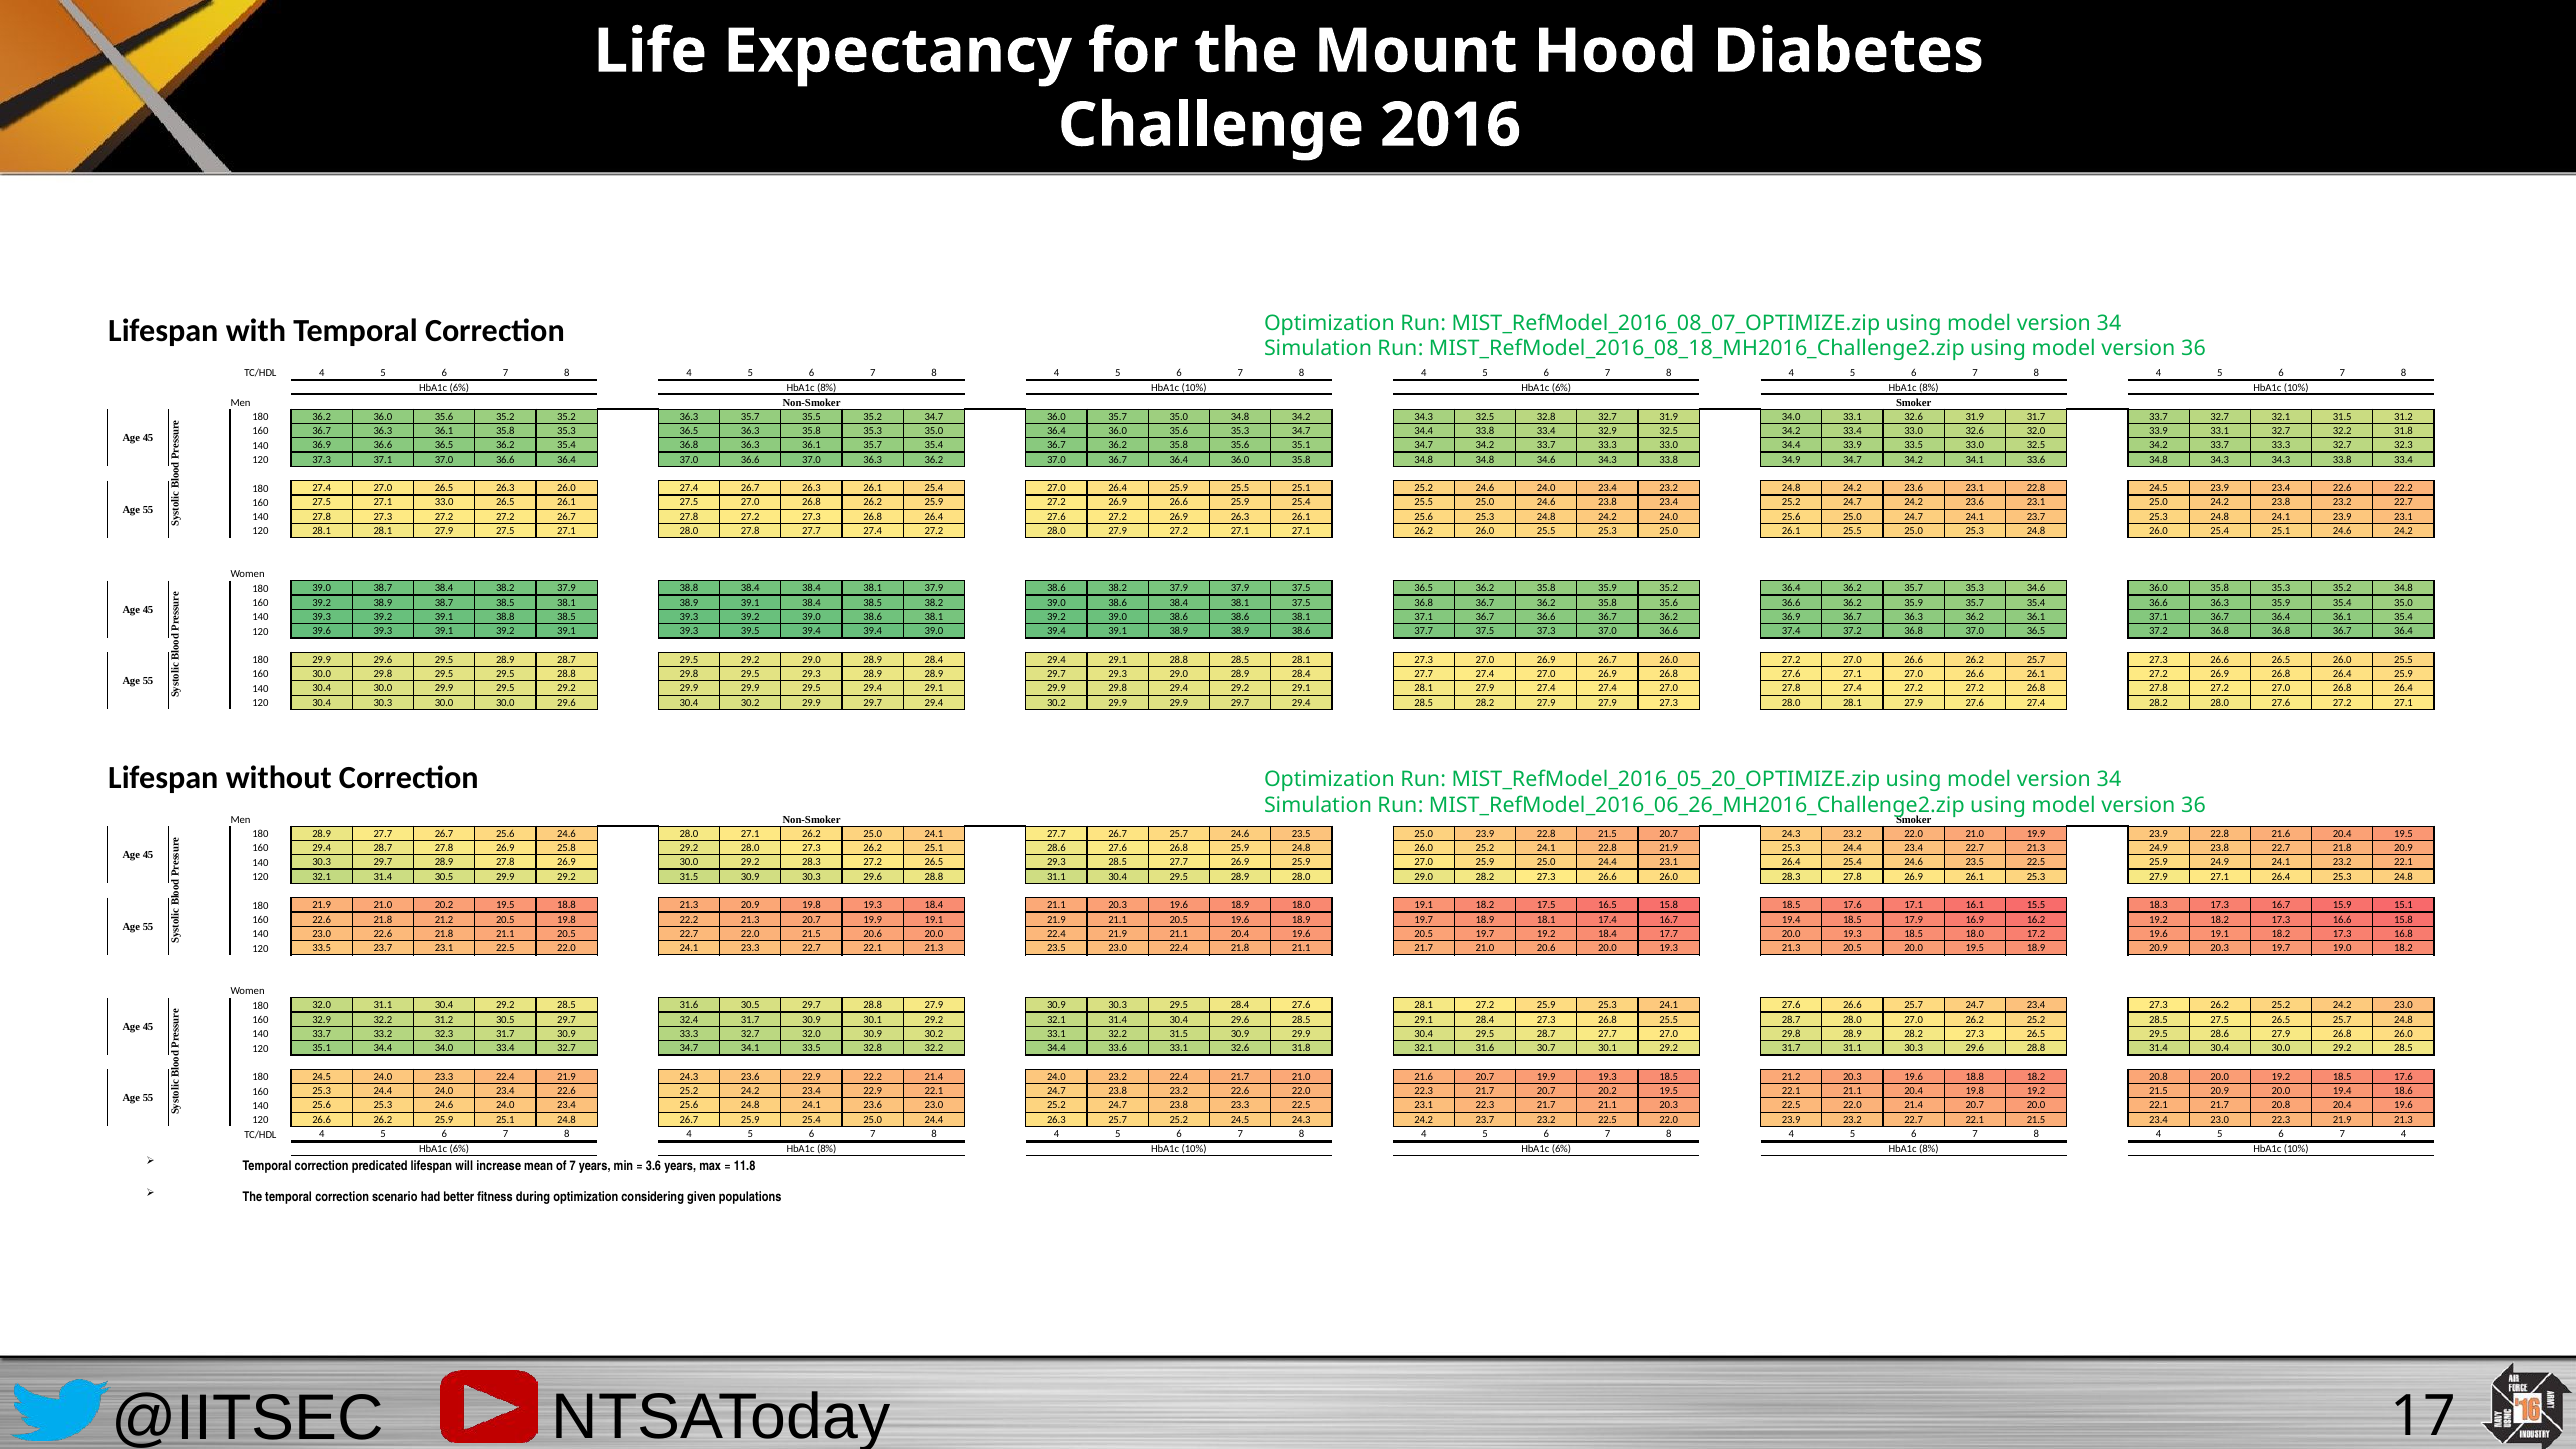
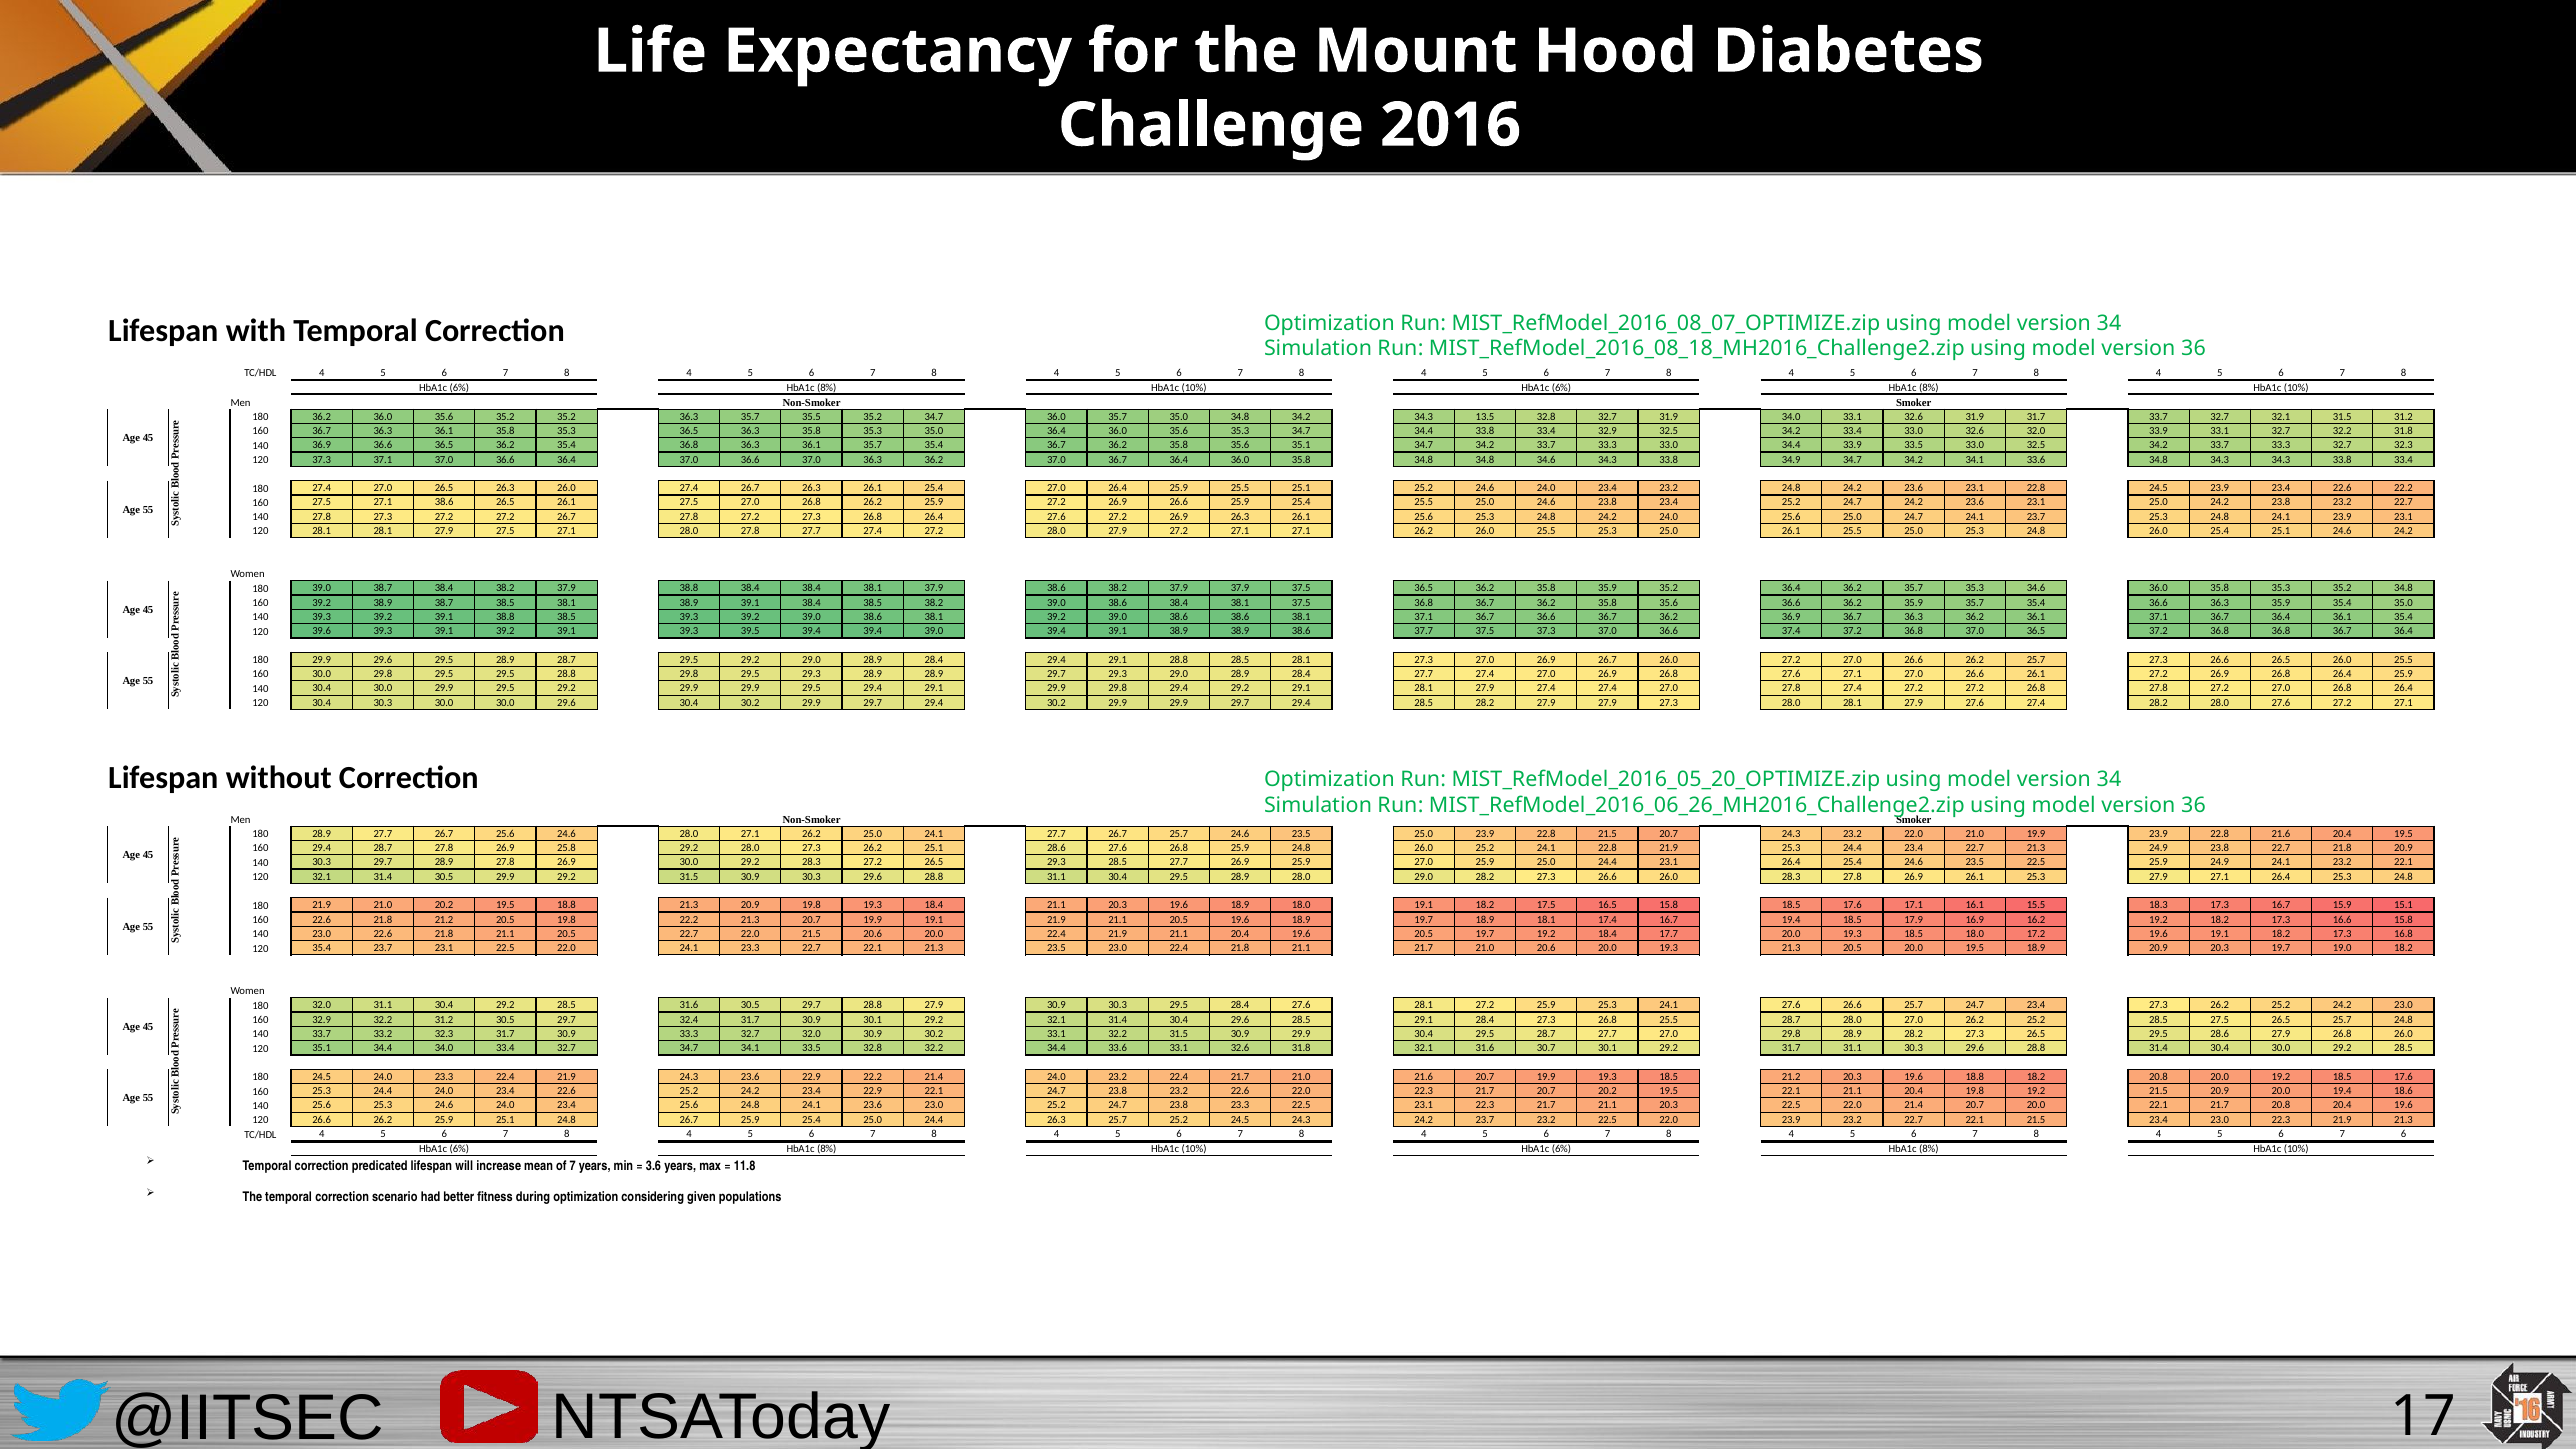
34.3 32.5: 32.5 -> 13.5
27.1 33.0: 33.0 -> 38.6
120 33.5: 33.5 -> 35.4
7 4: 4 -> 6
